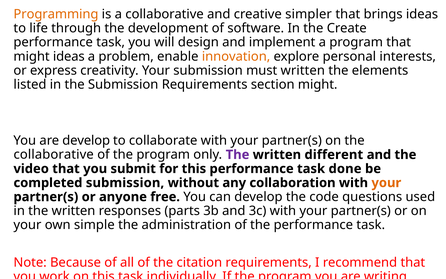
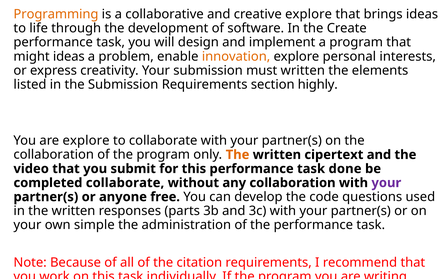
creative simpler: simpler -> explore
section might: might -> highly
are develop: develop -> explore
collaborative at (54, 155): collaborative -> collaboration
The at (238, 155) colour: purple -> orange
different: different -> cipertext
completed submission: submission -> collaborate
your at (386, 183) colour: orange -> purple
